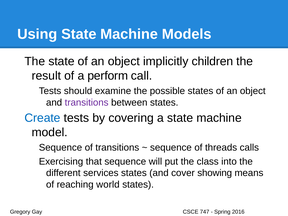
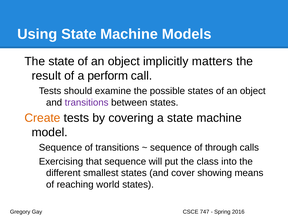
children: children -> matters
Create colour: blue -> orange
threads: threads -> through
services: services -> smallest
